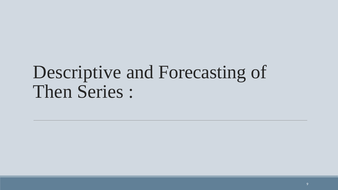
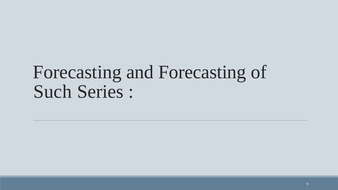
Descriptive at (77, 72): Descriptive -> Forecasting
Then: Then -> Such
